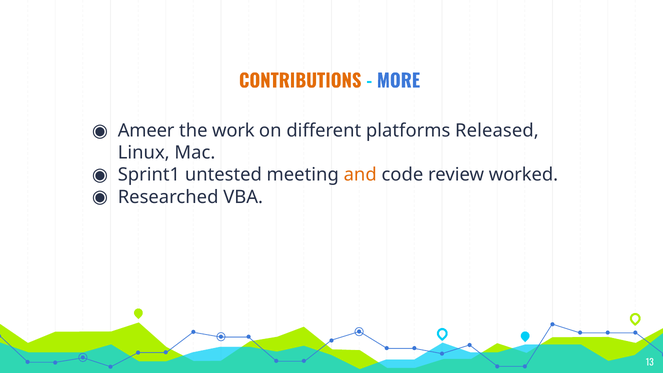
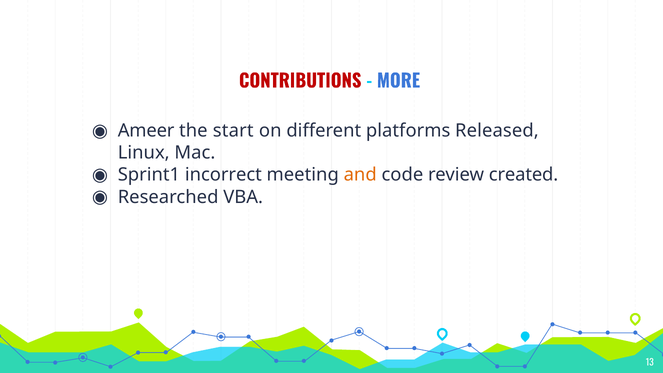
CONTRIBUTIONS colour: orange -> red
work: work -> start
untested: untested -> incorrect
worked: worked -> created
